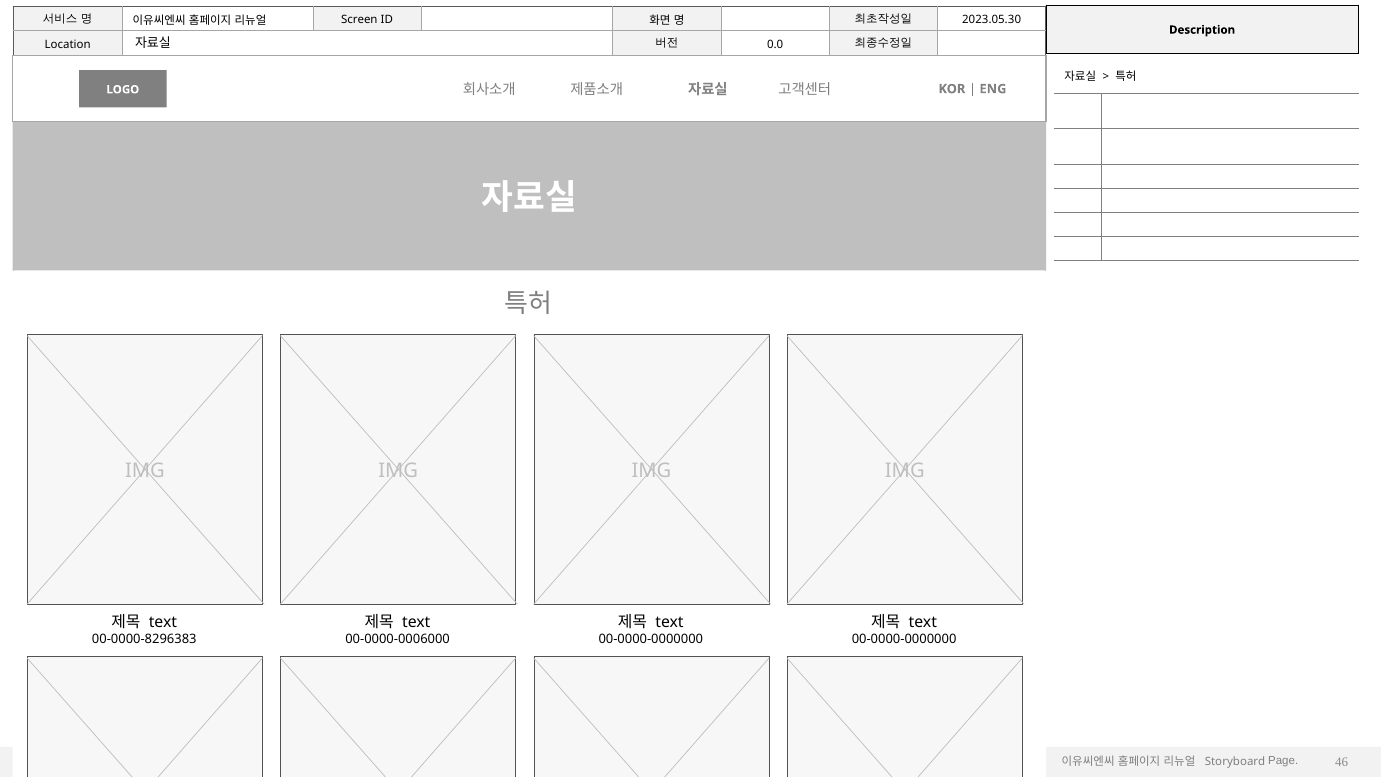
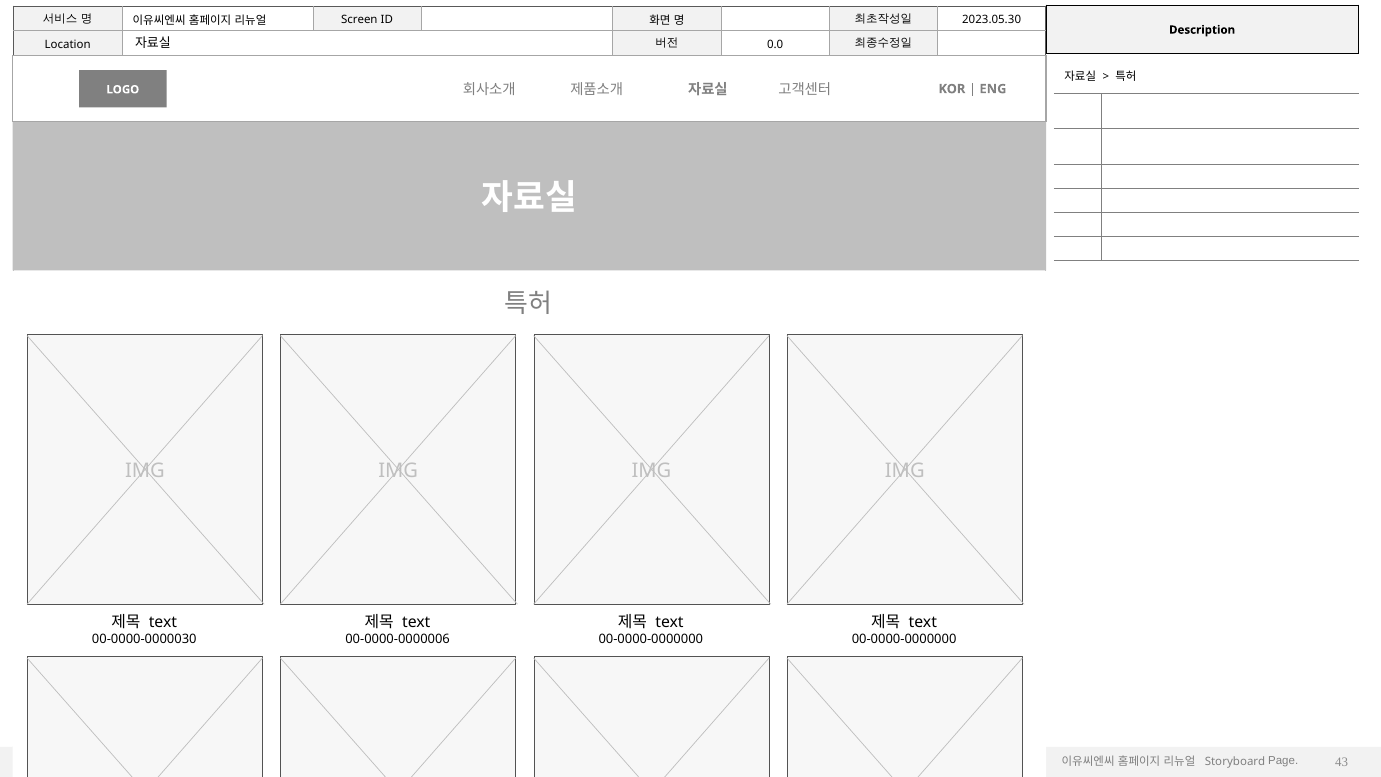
00-0000-8296383: 00-0000-8296383 -> 00-0000-0000030
00-0000-0006000: 00-0000-0006000 -> 00-0000-0000006
46: 46 -> 43
